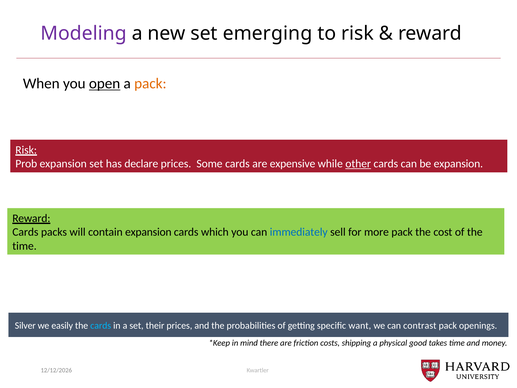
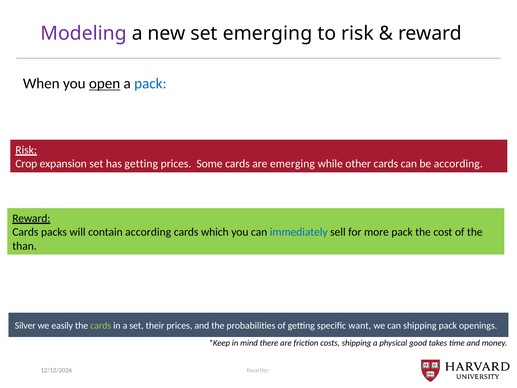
pack at (150, 83) colour: orange -> blue
Prob: Prob -> Crop
has declare: declare -> getting
are expensive: expensive -> emerging
other underline: present -> none
be expansion: expansion -> according
contain expansion: expansion -> according
time at (25, 246): time -> than
cards at (101, 325) colour: light blue -> light green
can contrast: contrast -> shipping
